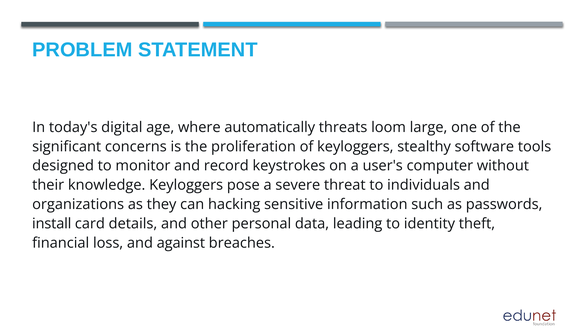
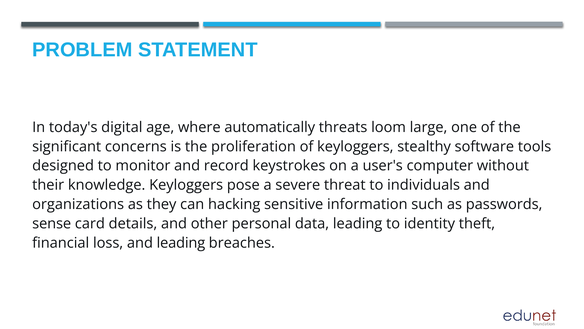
install: install -> sense
and against: against -> leading
